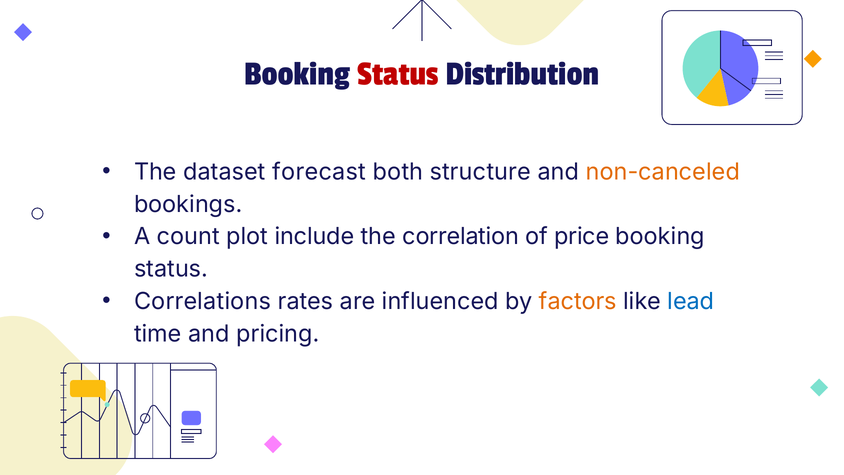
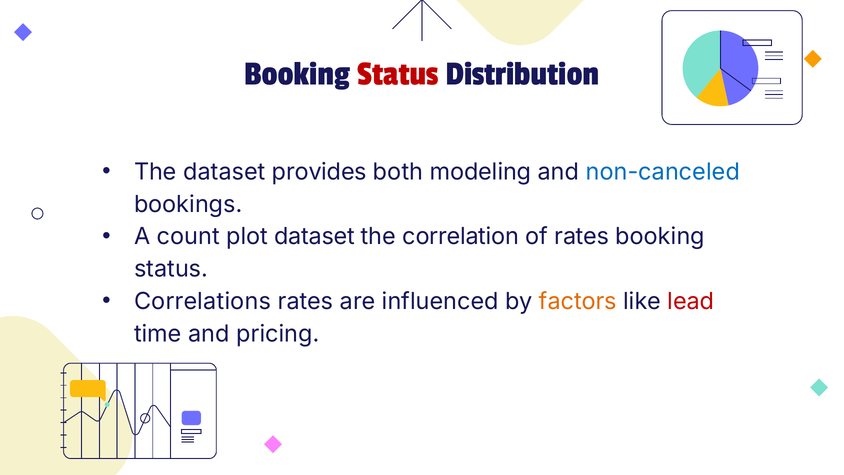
forecast: forecast -> provides
structure: structure -> modeling
non-canceled colour: orange -> blue
plot include: include -> dataset
of price: price -> rates
lead colour: blue -> red
